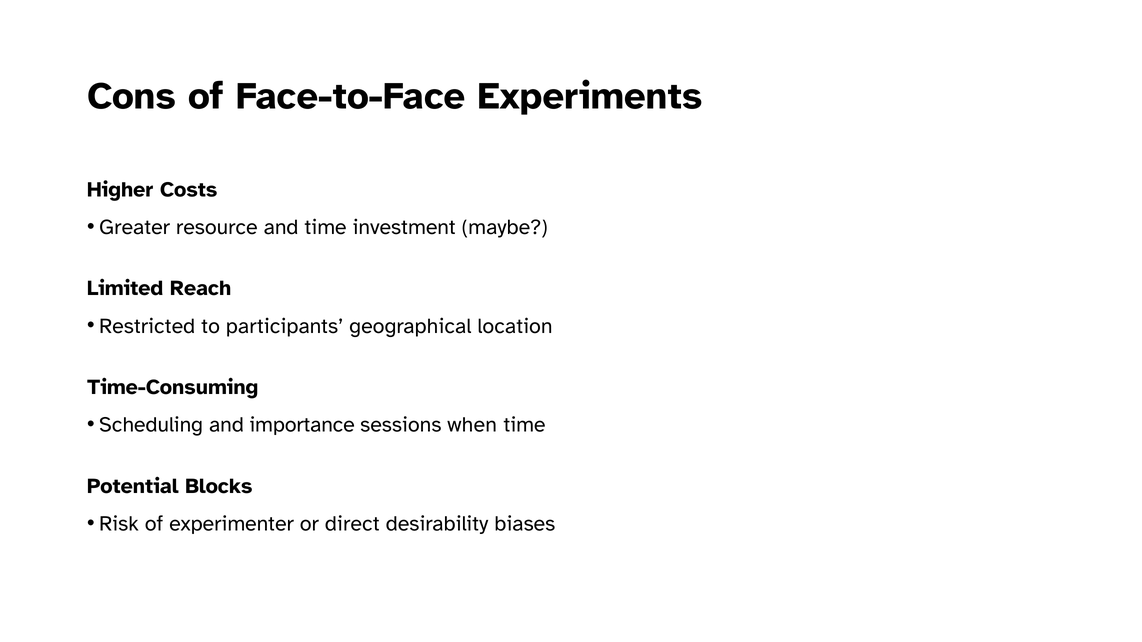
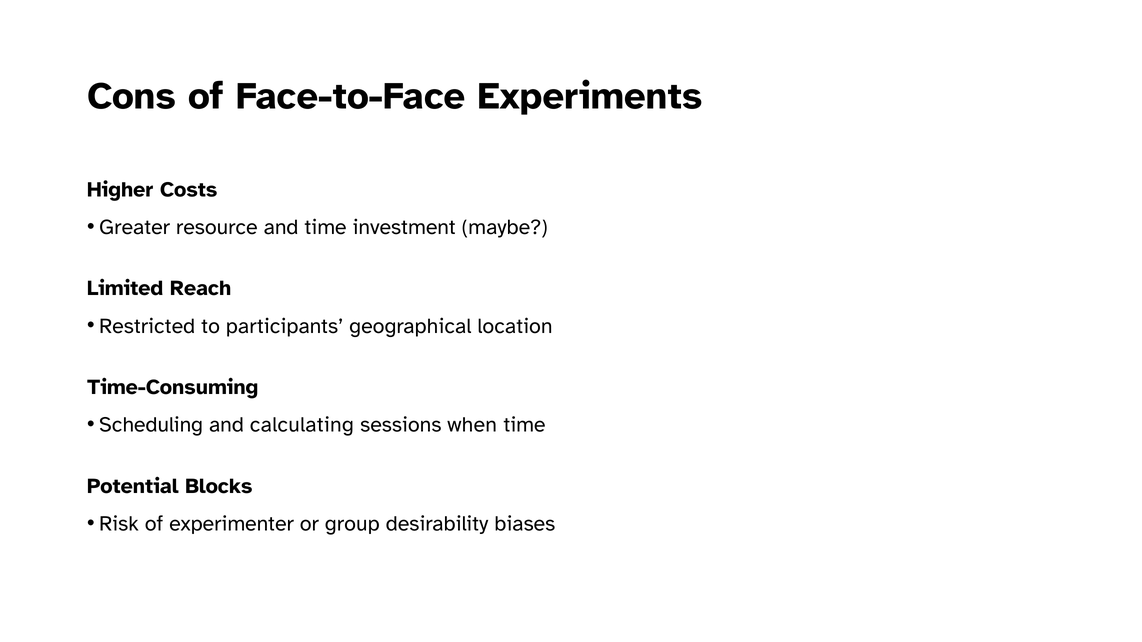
importance: importance -> calculating
direct: direct -> group
